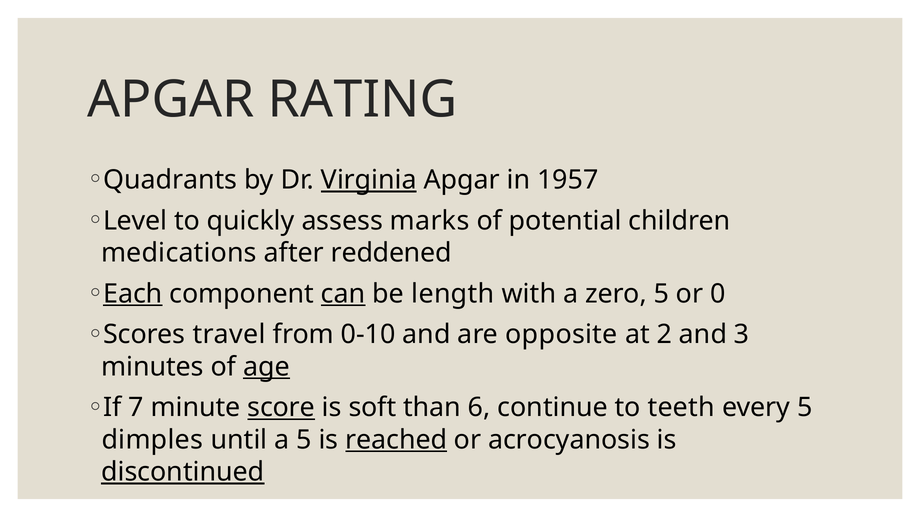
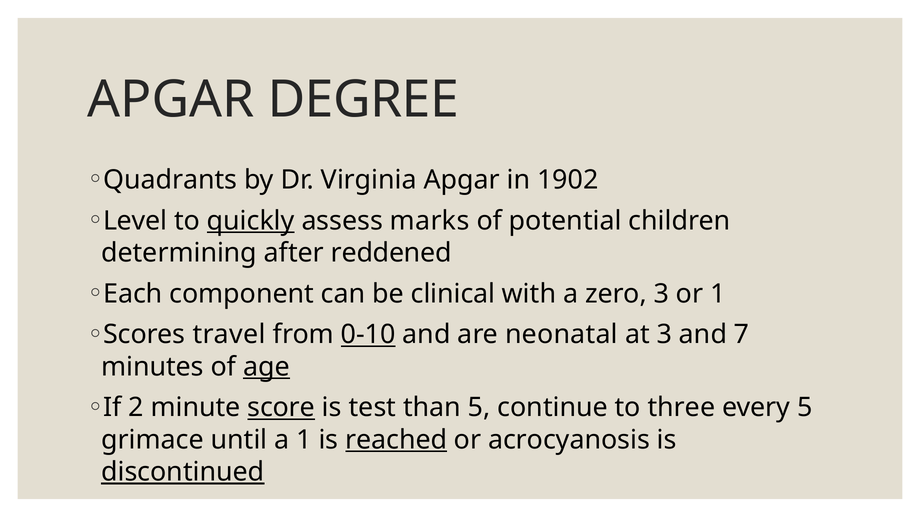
RATING: RATING -> DEGREE
Virginia underline: present -> none
1957: 1957 -> 1902
quickly underline: none -> present
medications: medications -> determining
Each underline: present -> none
can underline: present -> none
length: length -> clinical
zero 5: 5 -> 3
or 0: 0 -> 1
0-10 underline: none -> present
opposite: opposite -> neonatal
at 2: 2 -> 3
3: 3 -> 7
7: 7 -> 2
soft: soft -> test
than 6: 6 -> 5
teeth: teeth -> three
dimples: dimples -> grimace
a 5: 5 -> 1
